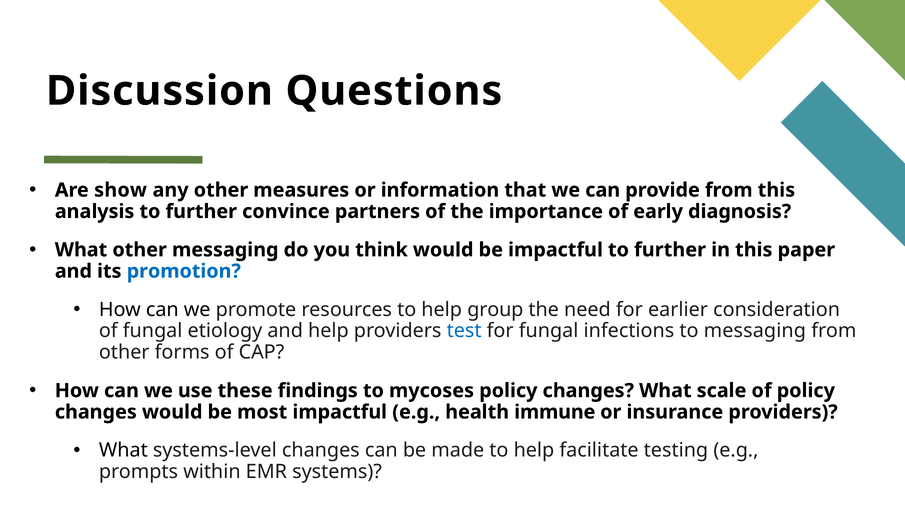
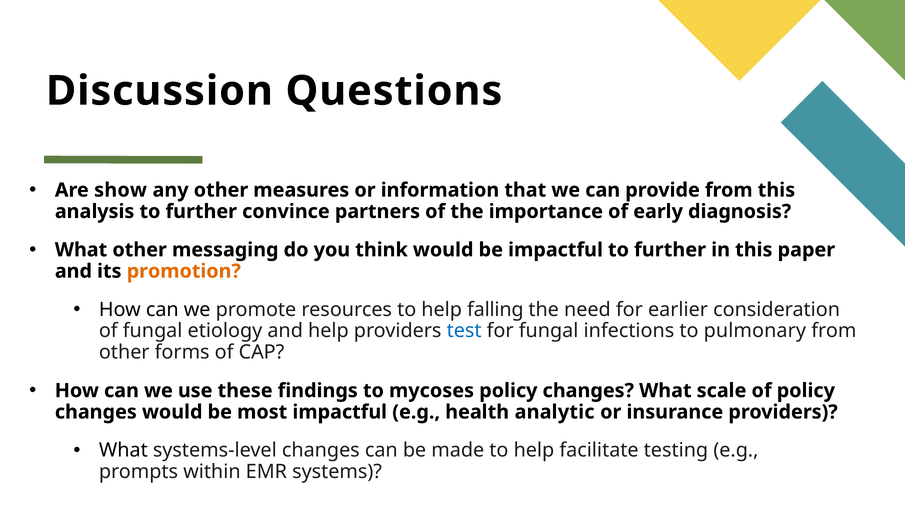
promotion colour: blue -> orange
group: group -> falling
to messaging: messaging -> pulmonary
immune: immune -> analytic
